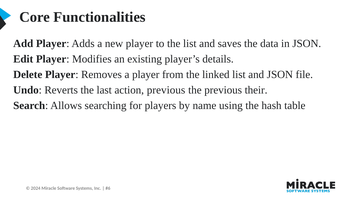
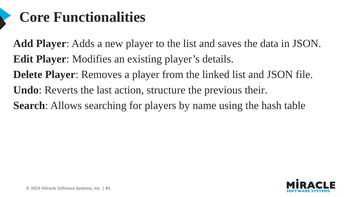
action previous: previous -> structure
